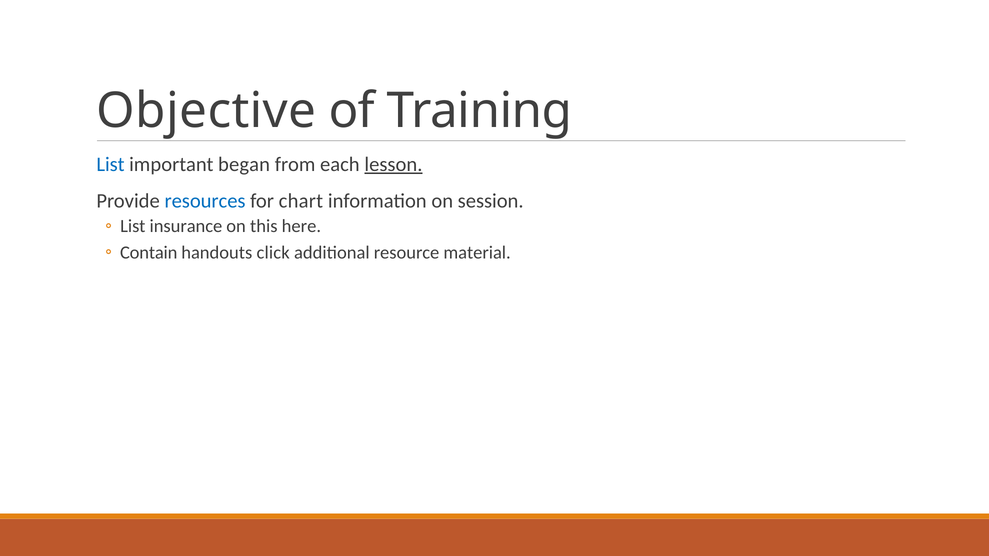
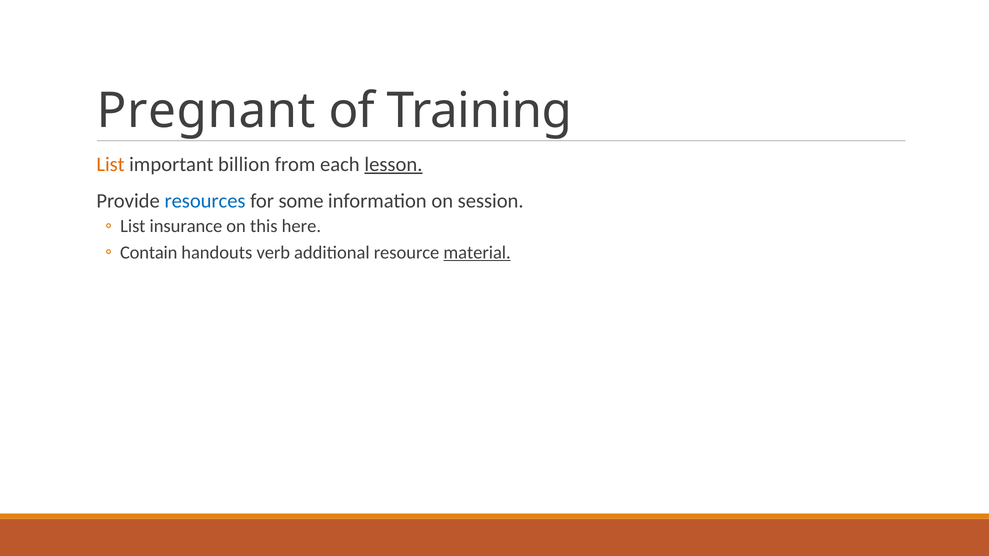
Objective: Objective -> Pregnant
List at (110, 164) colour: blue -> orange
began: began -> billion
chart: chart -> some
click: click -> verb
material underline: none -> present
